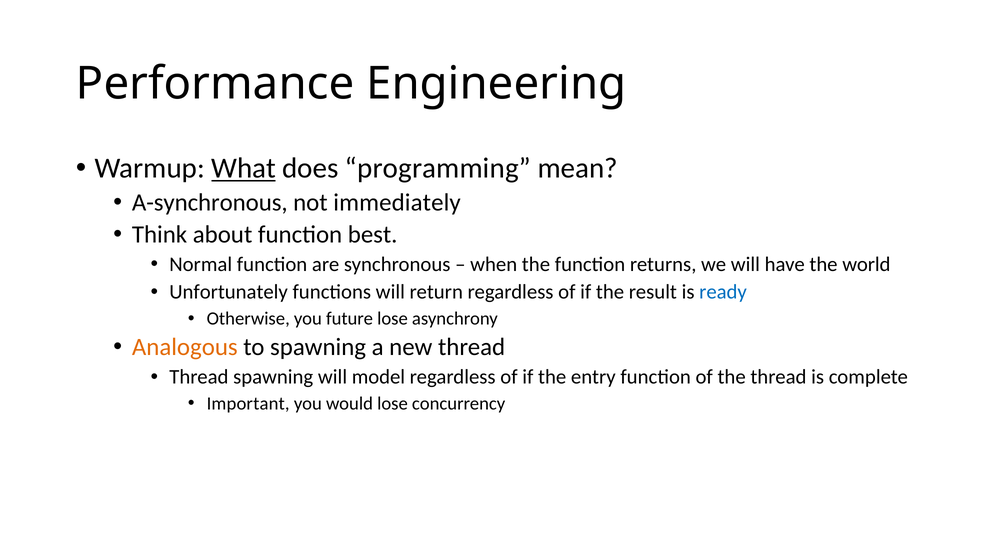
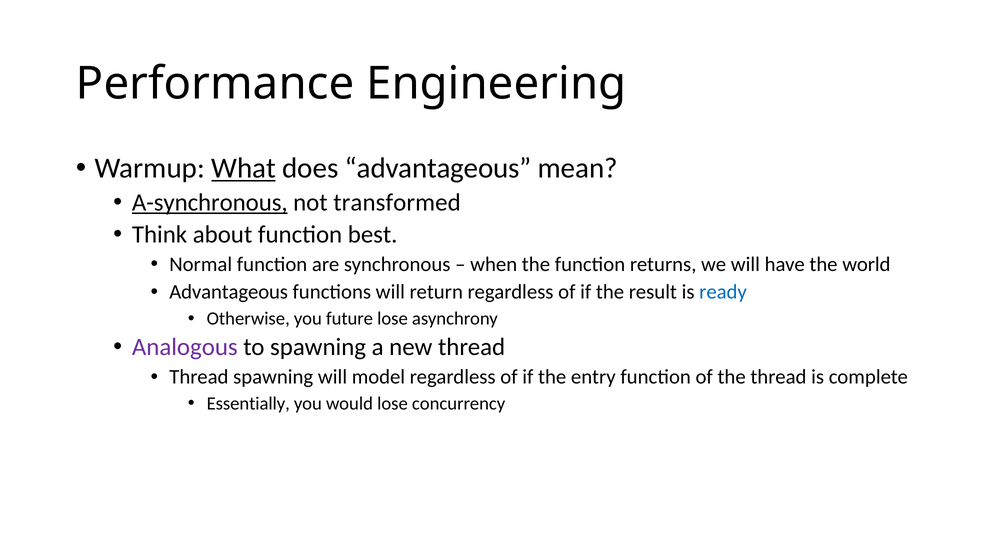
does programming: programming -> advantageous
A-synchronous underline: none -> present
immediately: immediately -> transformed
Unfortunately at (229, 292): Unfortunately -> Advantageous
Analogous colour: orange -> purple
Important: Important -> Essentially
